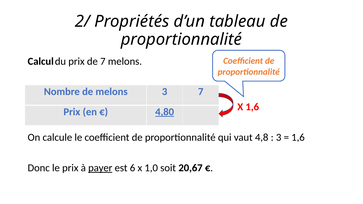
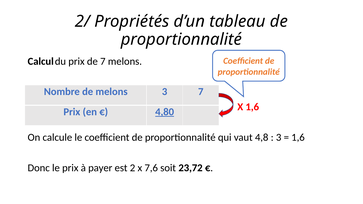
payer underline: present -> none
6: 6 -> 2
1,0: 1,0 -> 7,6
20,67: 20,67 -> 23,72
